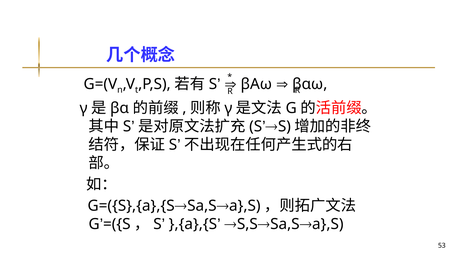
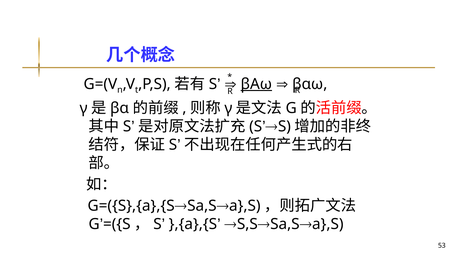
βAω underline: none -> present
